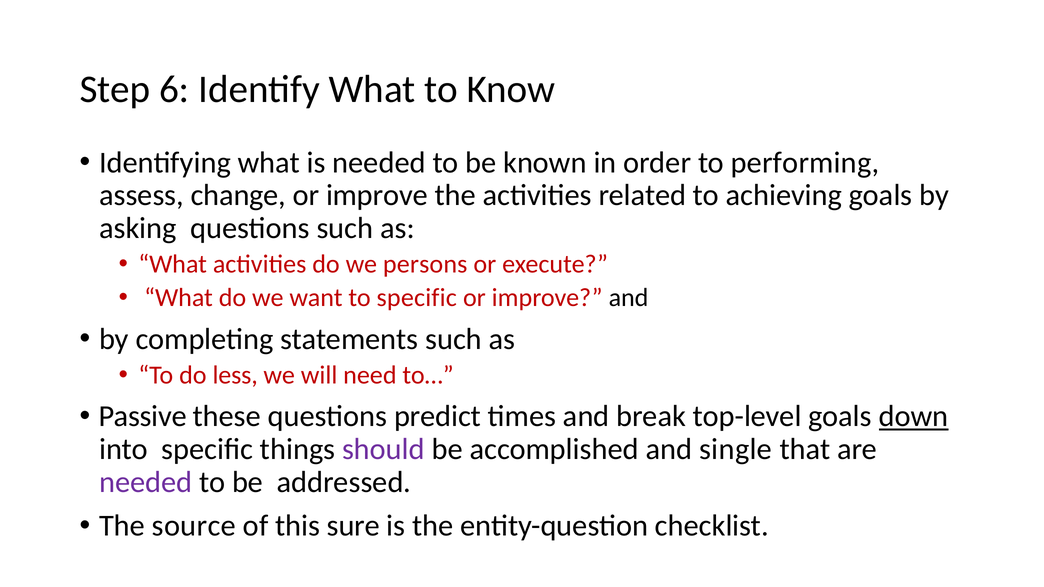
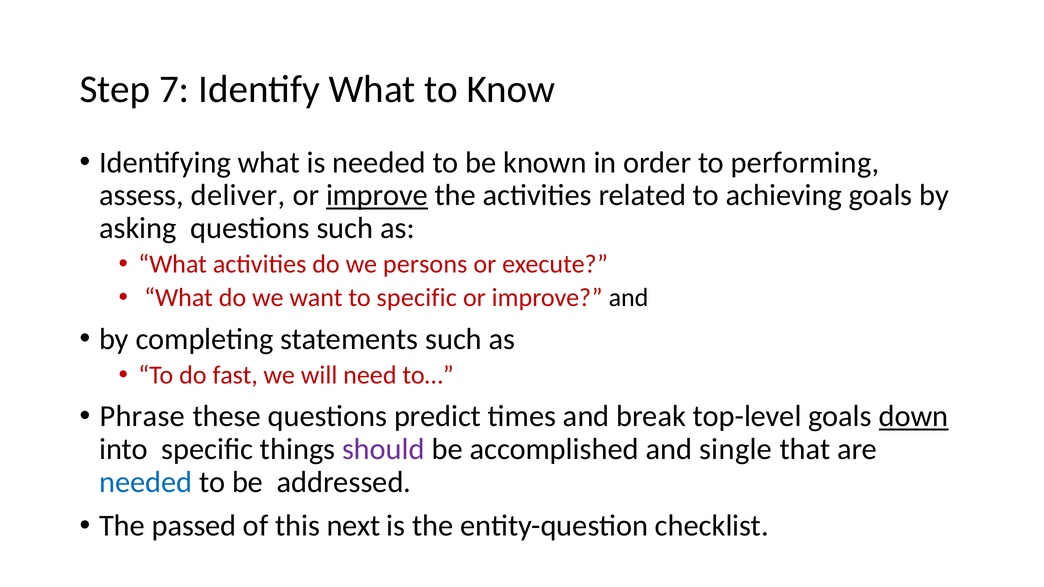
6: 6 -> 7
change: change -> deliver
improve at (377, 195) underline: none -> present
less: less -> fast
Passive: Passive -> Phrase
needed at (146, 482) colour: purple -> blue
source: source -> passed
sure: sure -> next
